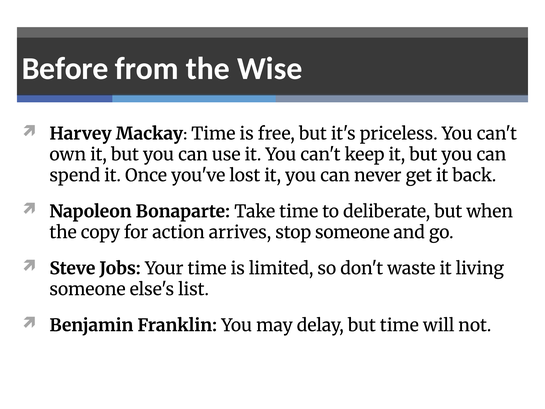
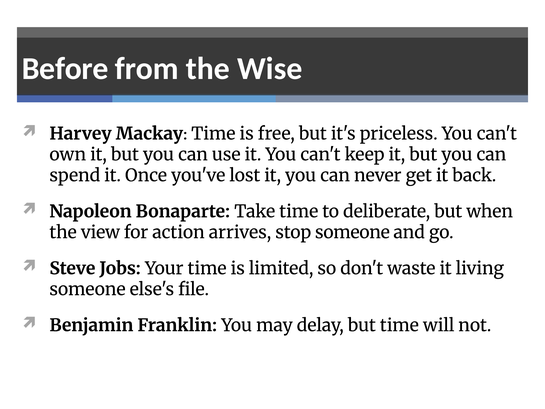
copy: copy -> view
list: list -> file
